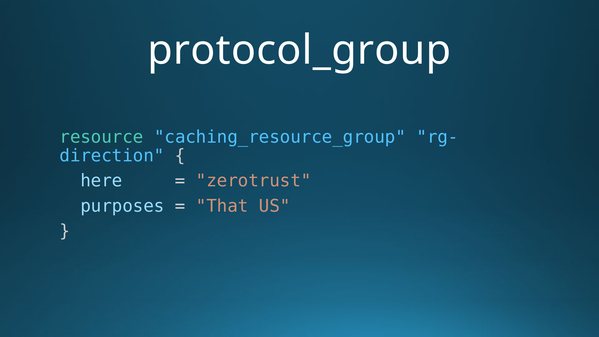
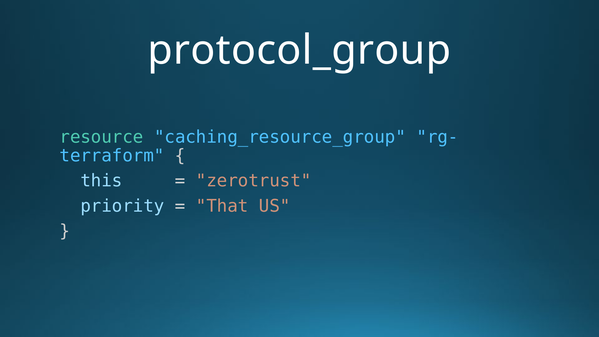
direction: direction -> terraform
here: here -> this
purposes: purposes -> priority
